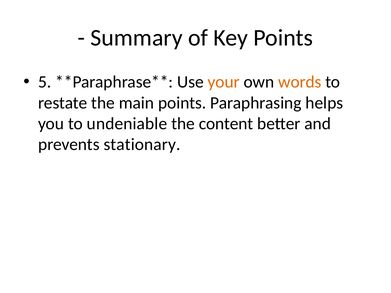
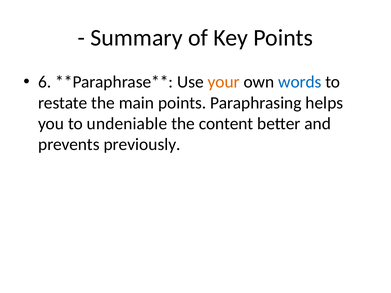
5: 5 -> 6
words colour: orange -> blue
stationary: stationary -> previously
